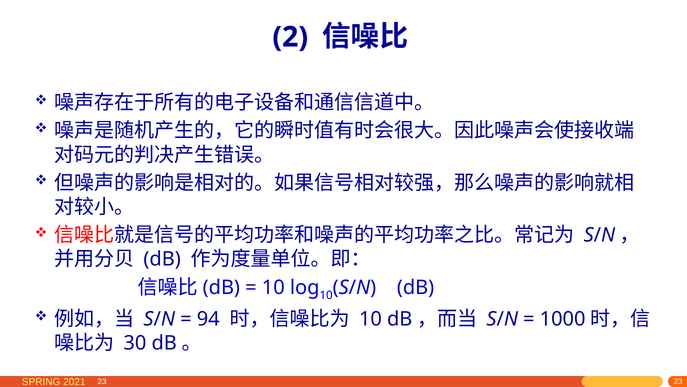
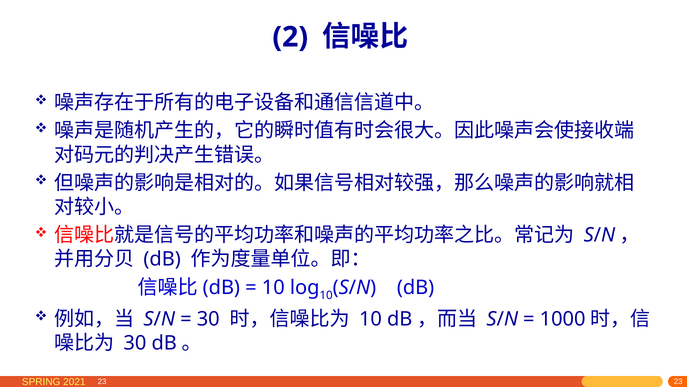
94 at (208, 318): 94 -> 30
